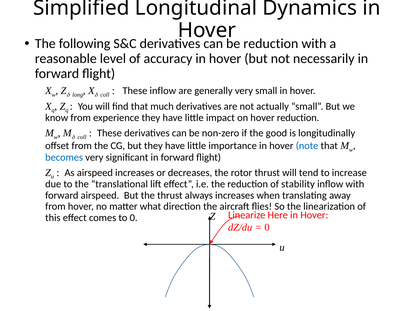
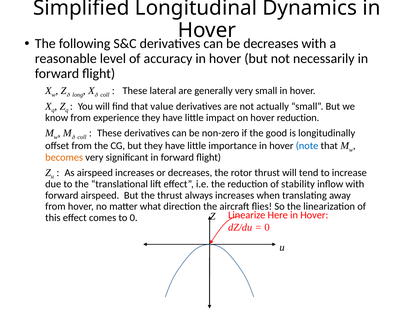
reduction at (271, 44): reduction -> decreases
These inflow: inflow -> lateral
much: much -> value
becomes colour: blue -> orange
